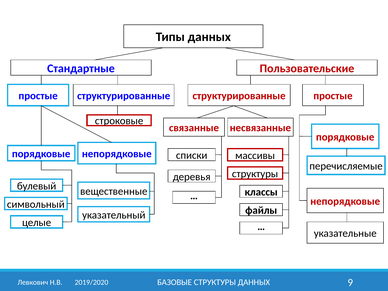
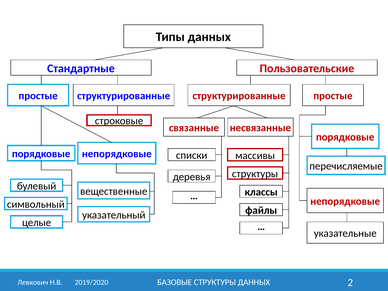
9: 9 -> 2
